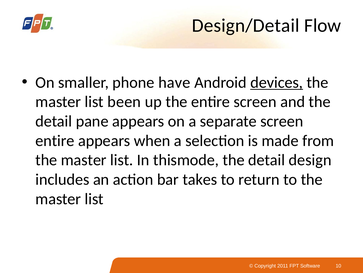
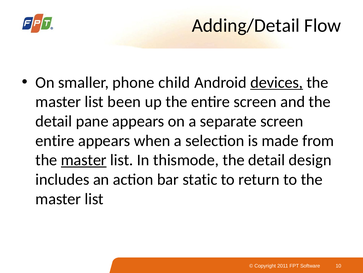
Design/Detail: Design/Detail -> Adding/Detail
have: have -> child
master at (84, 160) underline: none -> present
takes: takes -> static
